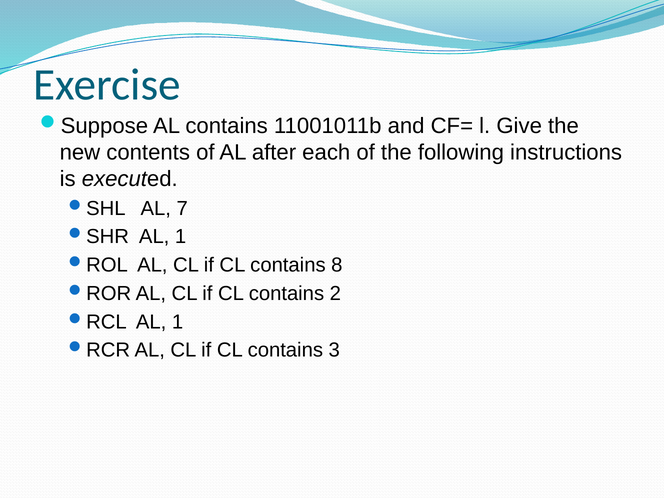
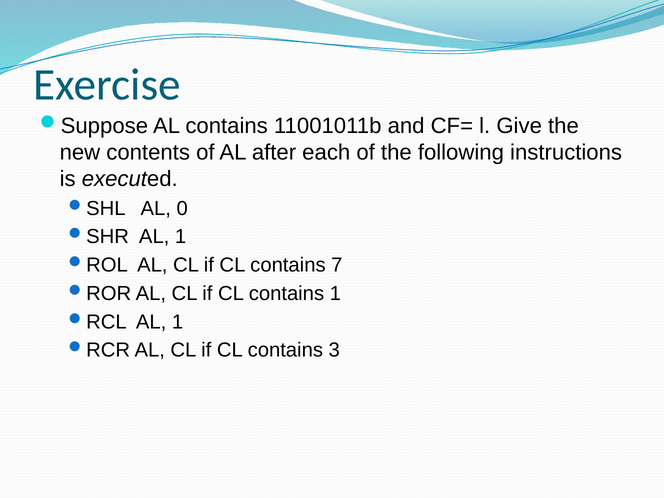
7: 7 -> 0
8: 8 -> 7
contains 2: 2 -> 1
